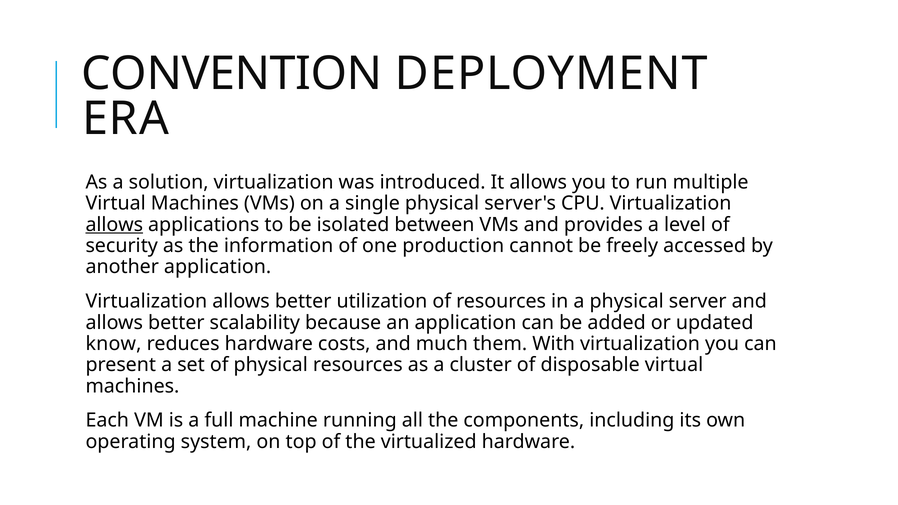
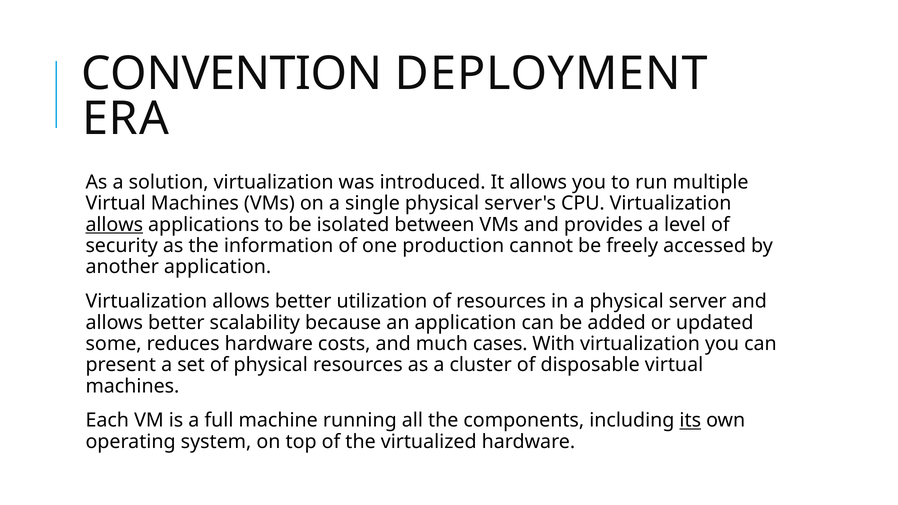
know: know -> some
them: them -> cases
its underline: none -> present
